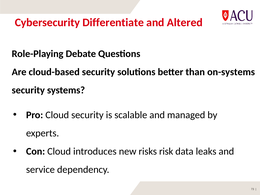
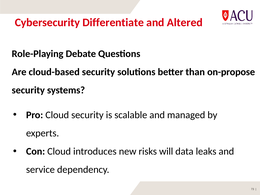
on-systems: on-systems -> on-propose
risk: risk -> will
